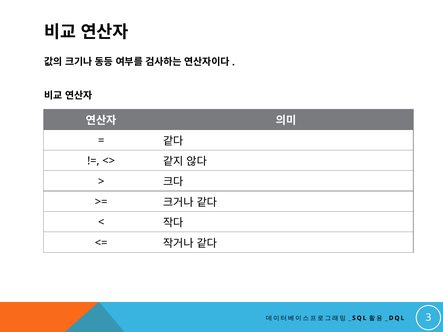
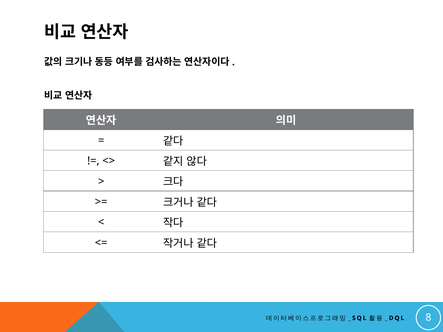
3: 3 -> 8
